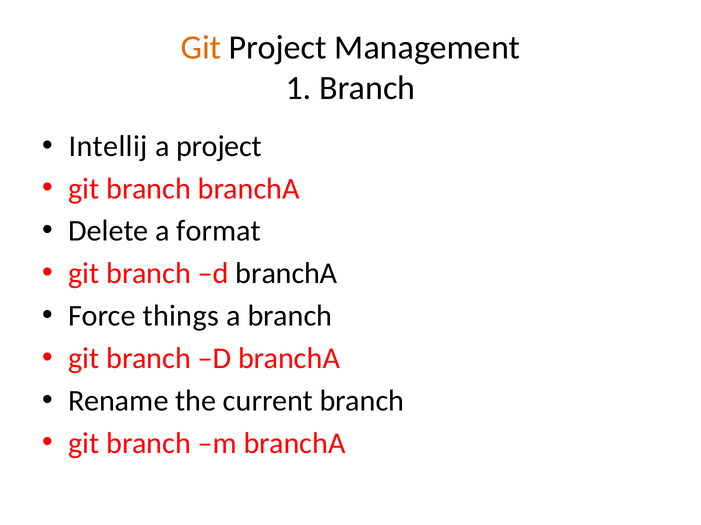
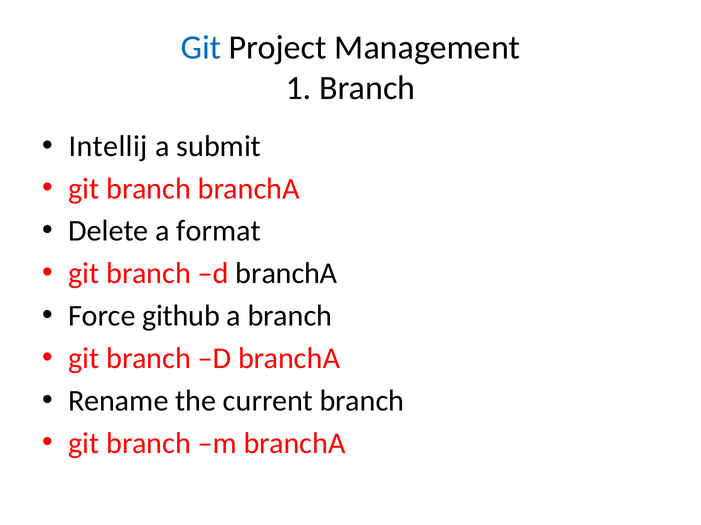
Git at (201, 47) colour: orange -> blue
a project: project -> submit
things: things -> github
